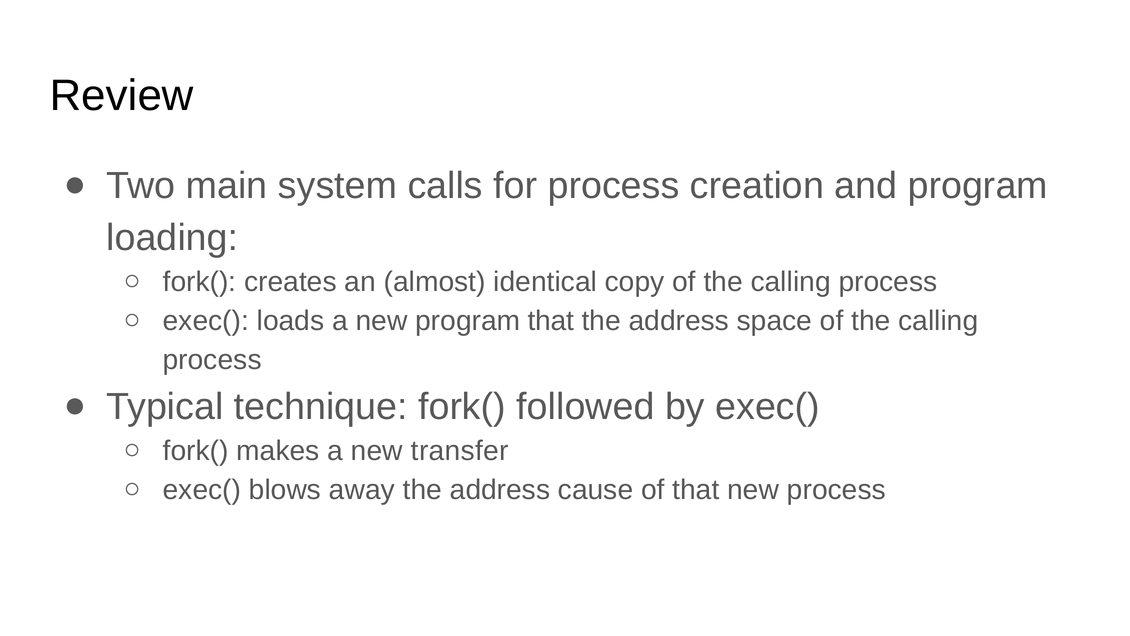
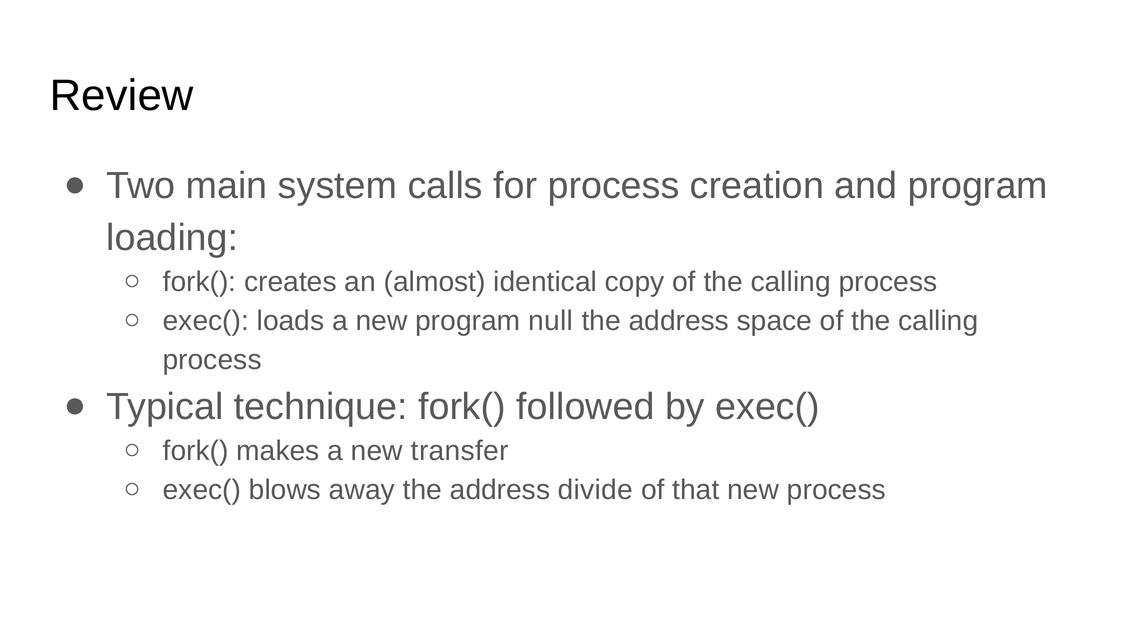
program that: that -> null
cause: cause -> divide
